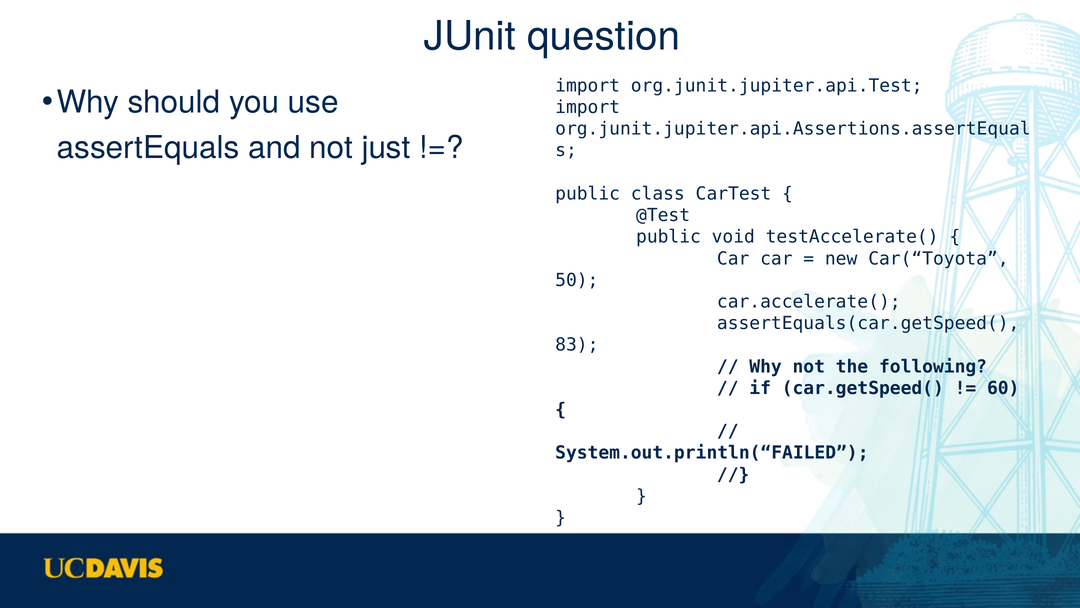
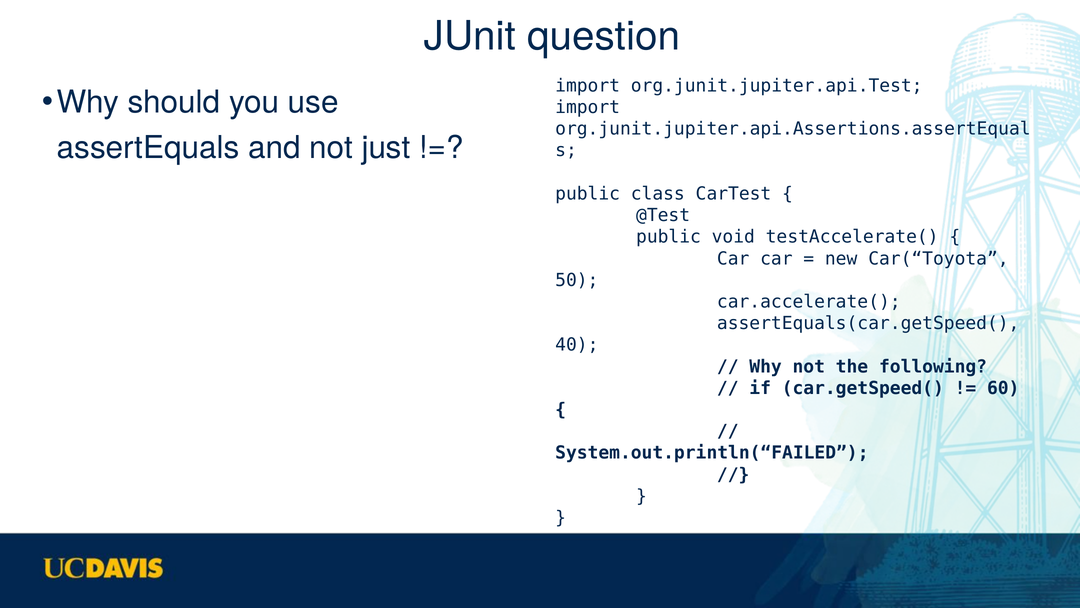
83: 83 -> 40
